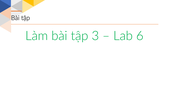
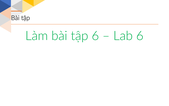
tập 3: 3 -> 6
